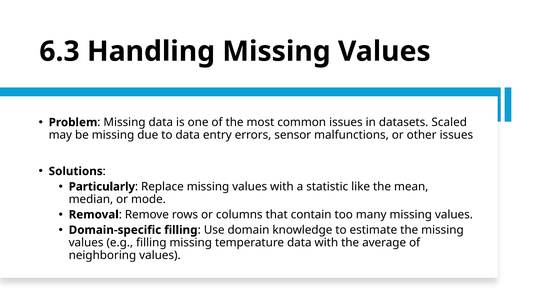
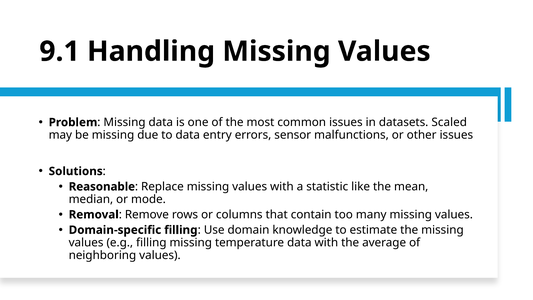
6.3: 6.3 -> 9.1
Particularly: Particularly -> Reasonable
